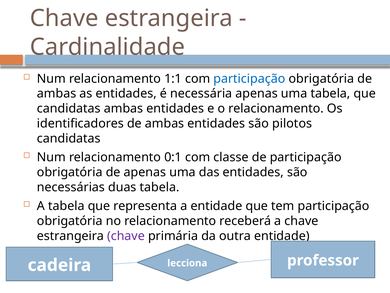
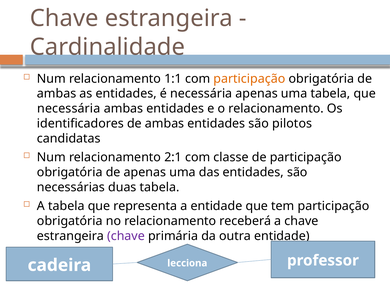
participação at (249, 79) colour: blue -> orange
candidatas at (69, 108): candidatas -> necessária
0:1: 0:1 -> 2:1
